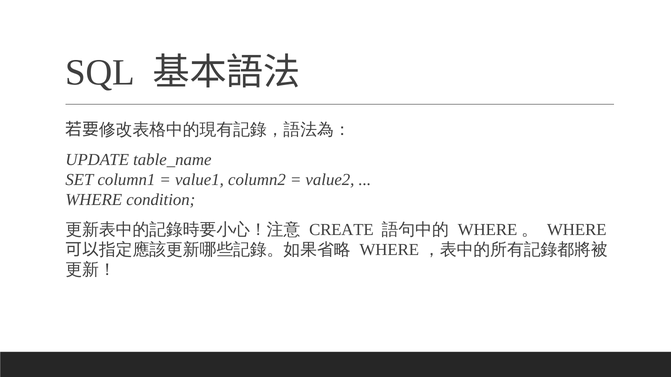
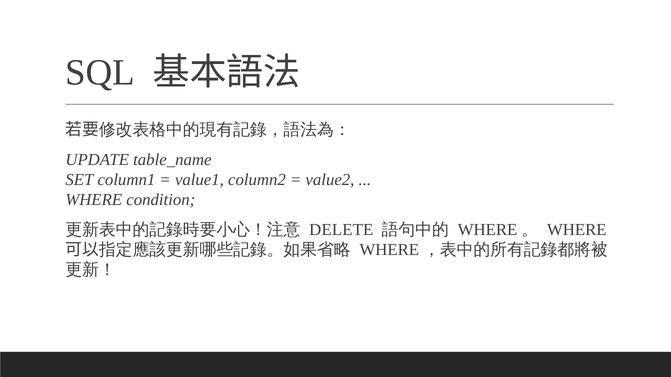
CREATE: CREATE -> DELETE
